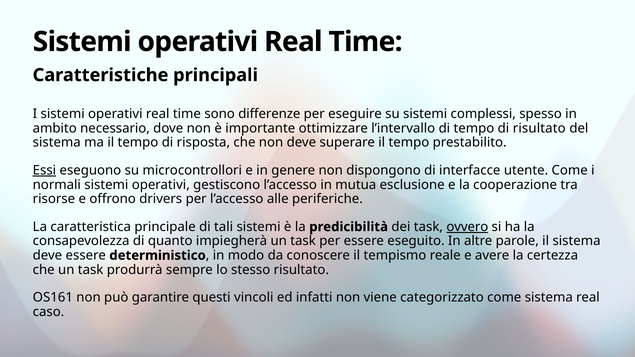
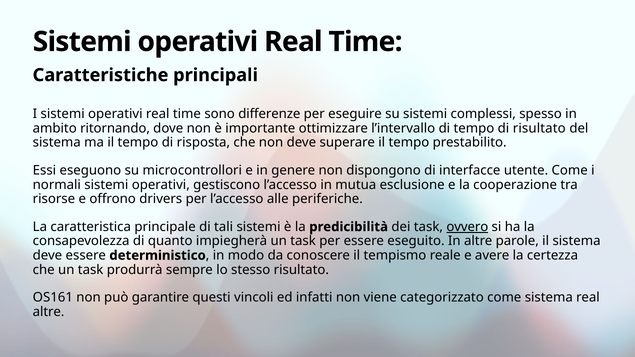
necessario: necessario -> ritornando
Essi underline: present -> none
caso at (49, 312): caso -> altre
